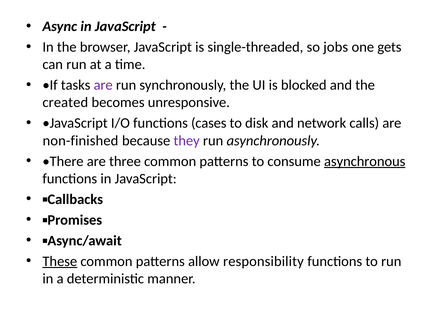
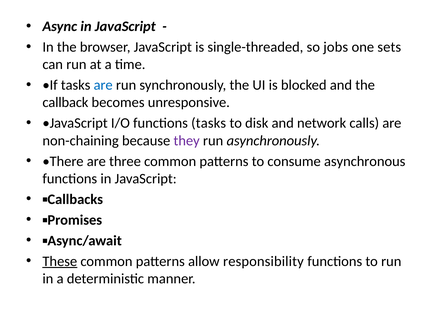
gets: gets -> sets
are at (103, 85) colour: purple -> blue
created: created -> callback
functions cases: cases -> tasks
non-finished: non-finished -> non-chaining
asynchronous underline: present -> none
